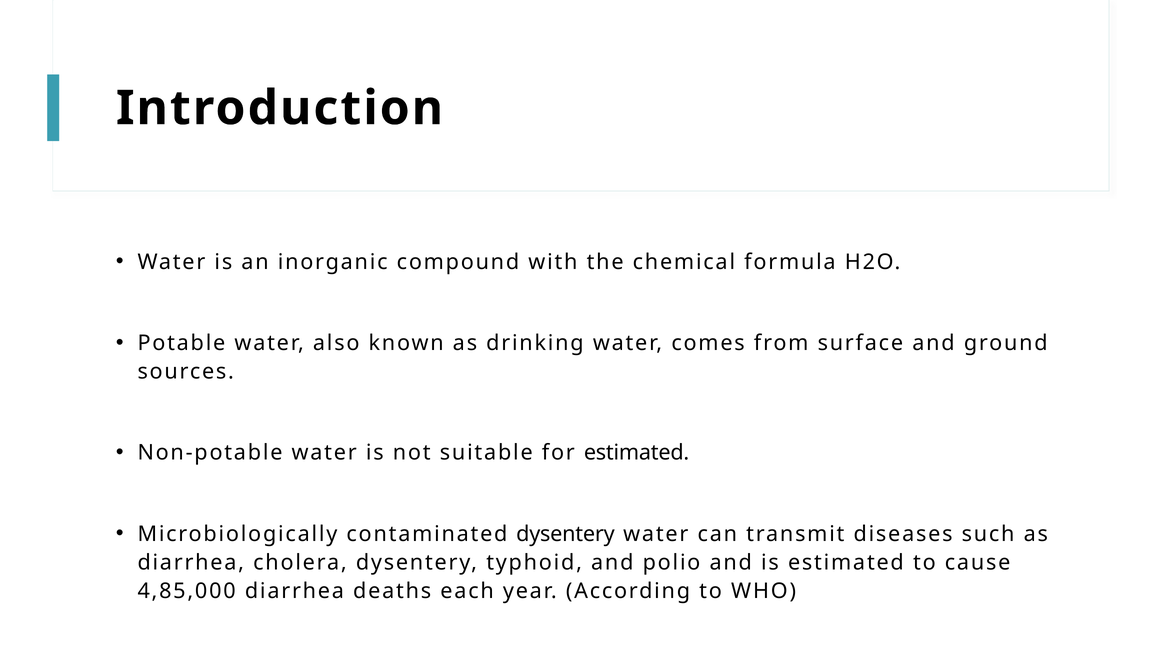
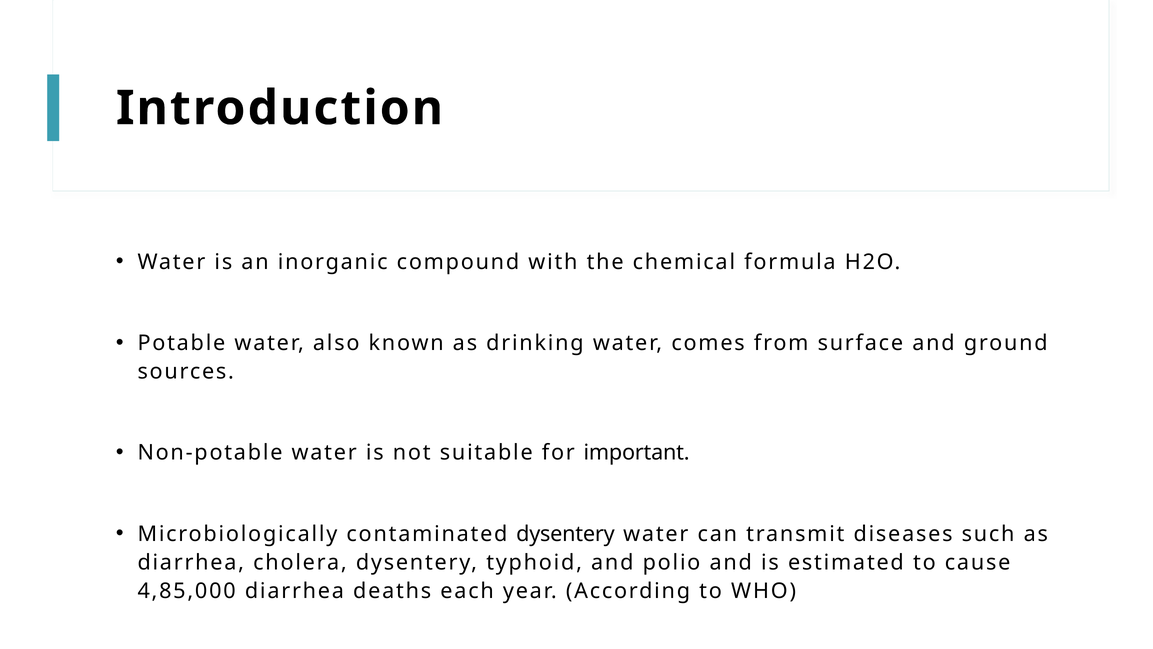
for estimated: estimated -> important
